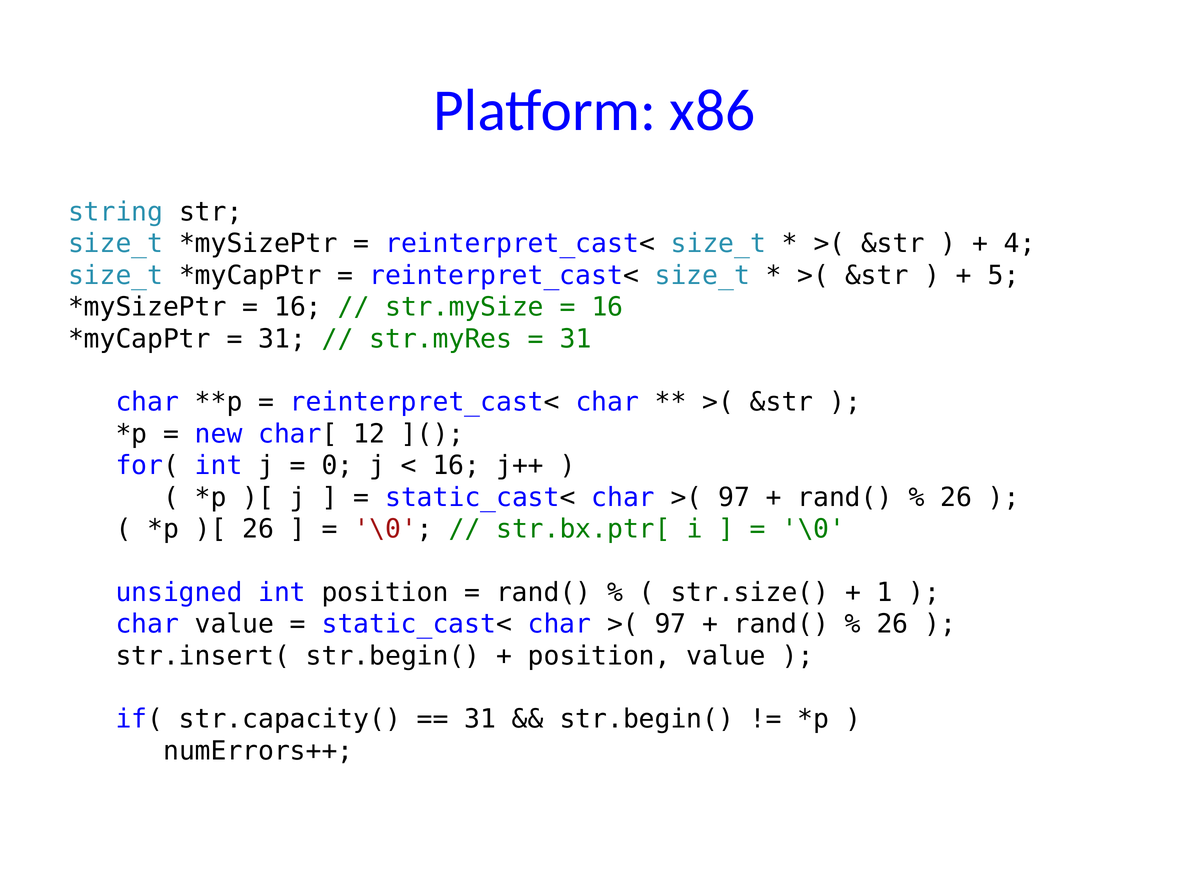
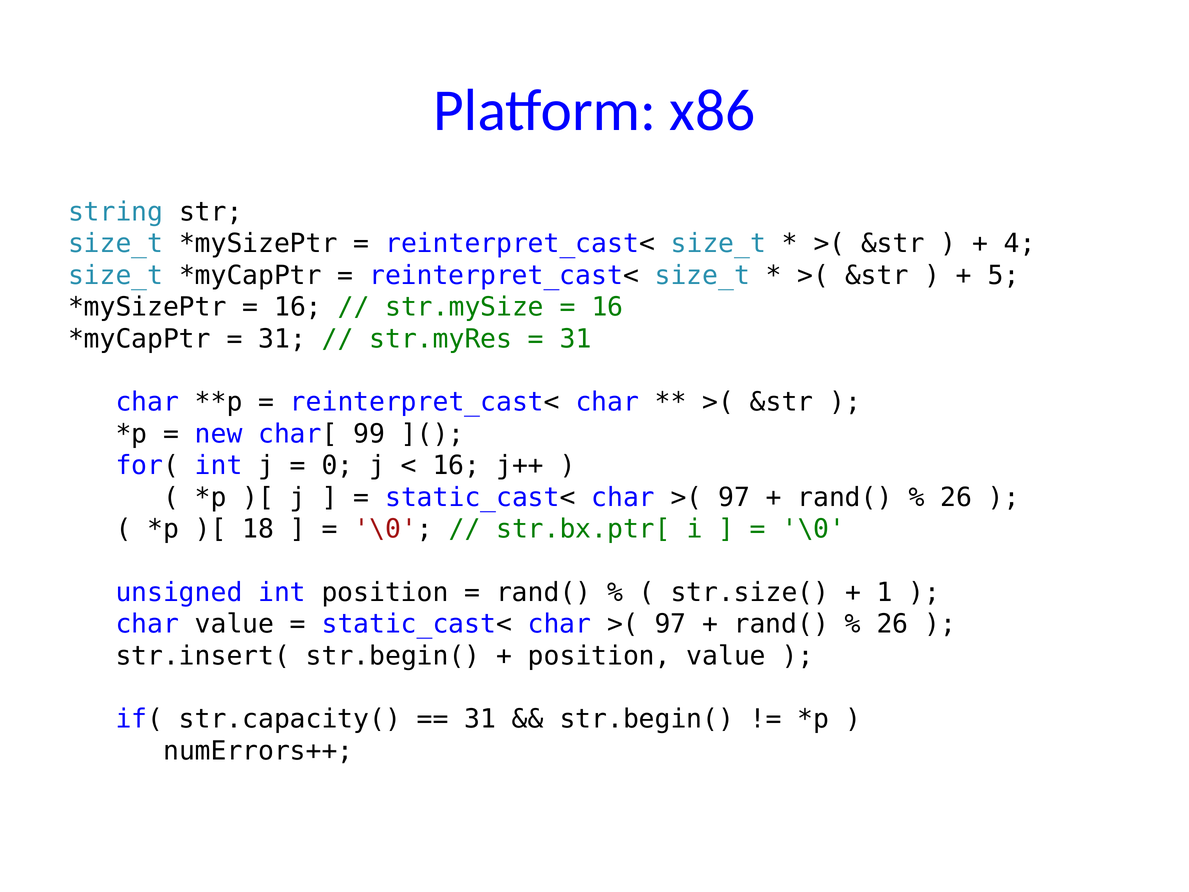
12: 12 -> 99
26 at (258, 529): 26 -> 18
